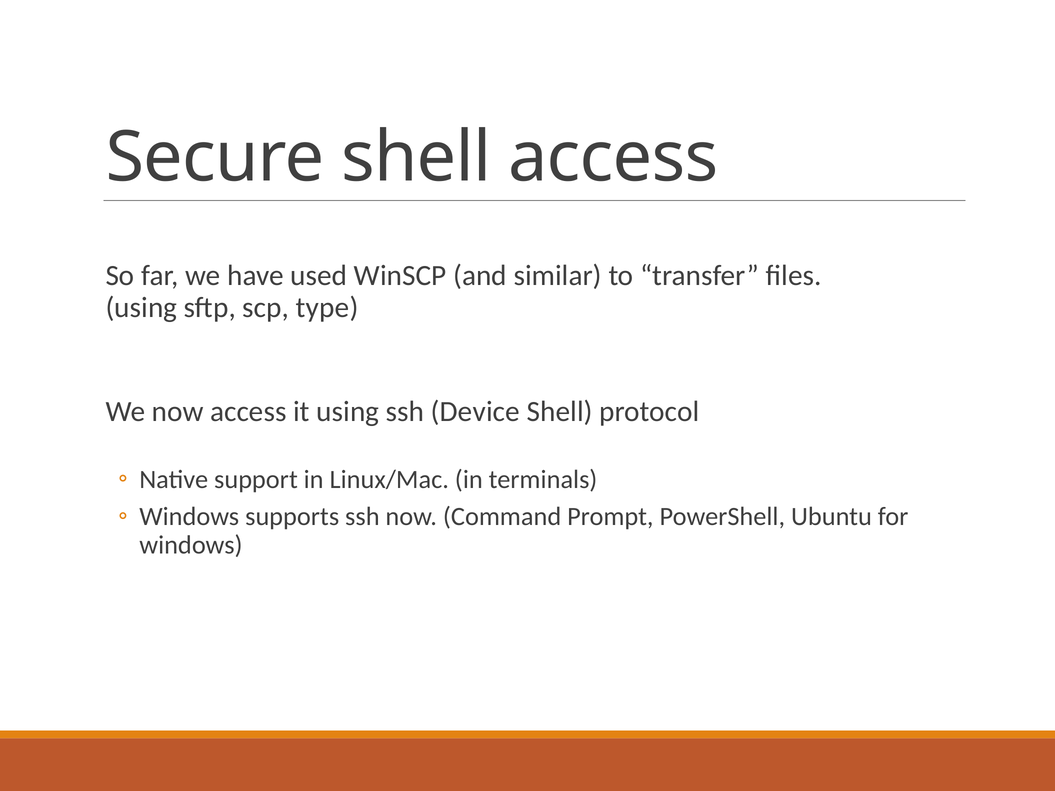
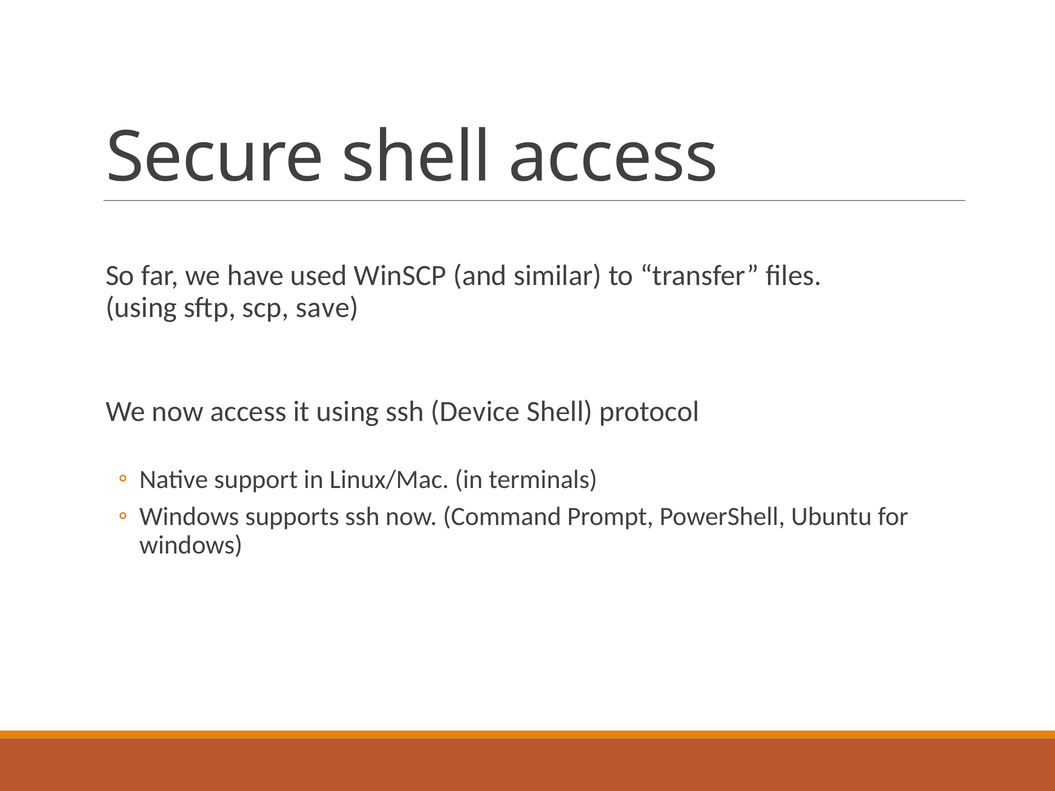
type: type -> save
